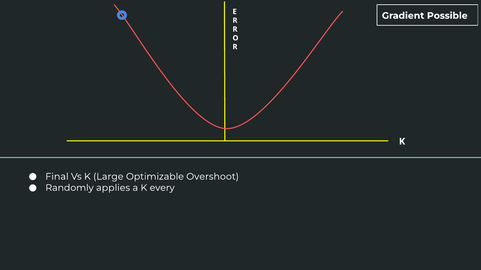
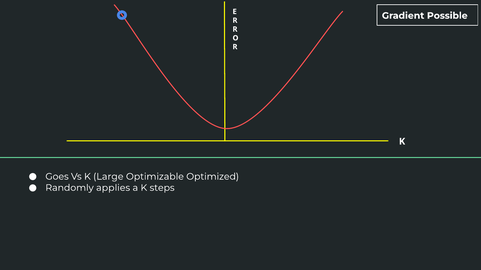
Final: Final -> Goes
Overshoot: Overshoot -> Optimized
every: every -> steps
